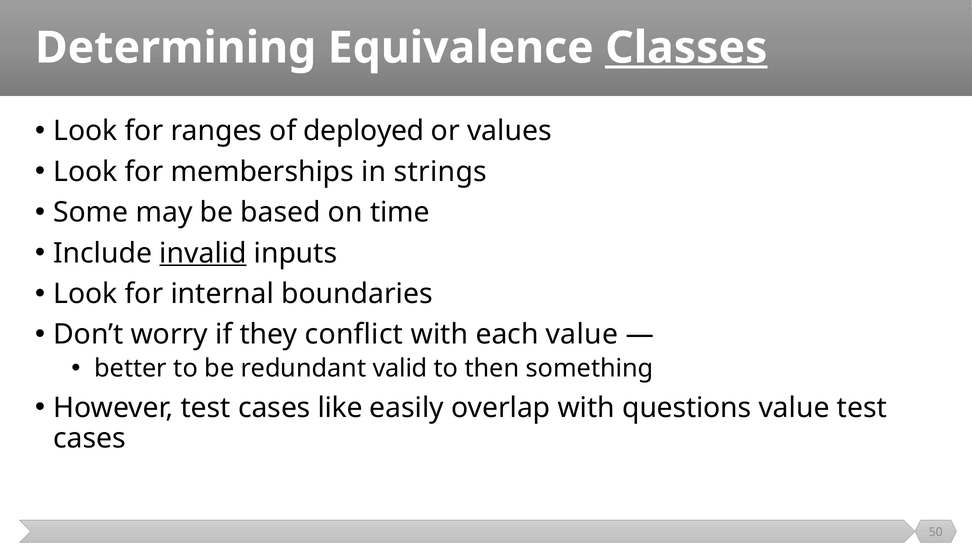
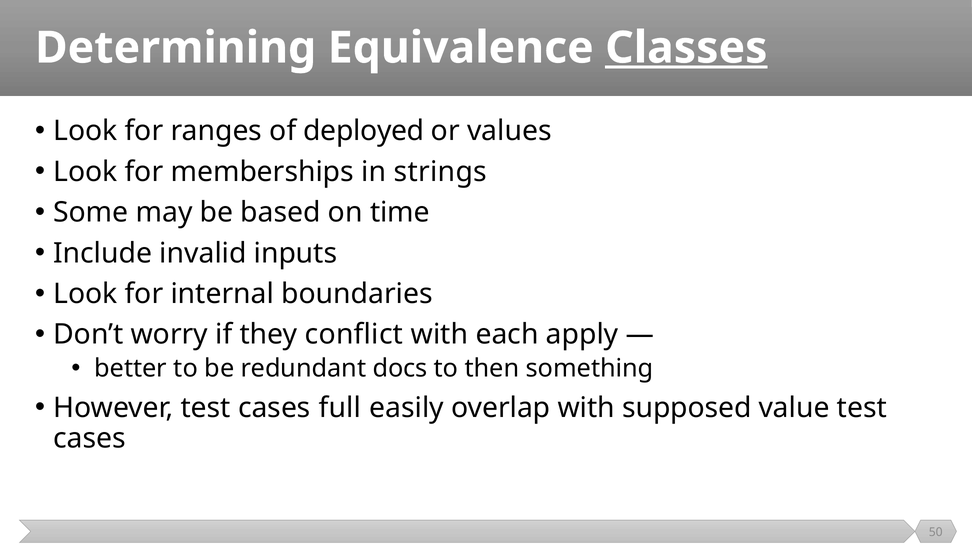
invalid underline: present -> none
each value: value -> apply
valid: valid -> docs
like: like -> full
questions: questions -> supposed
